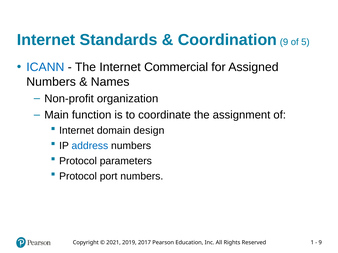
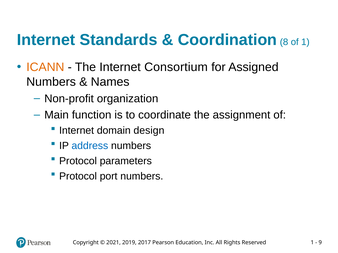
Coordination 9: 9 -> 8
of 5: 5 -> 1
ICANN colour: blue -> orange
Commercial: Commercial -> Consortium
